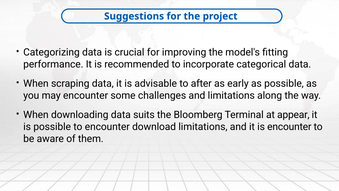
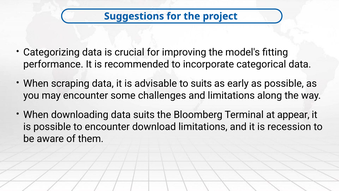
to after: after -> suits
is encounter: encounter -> recession
